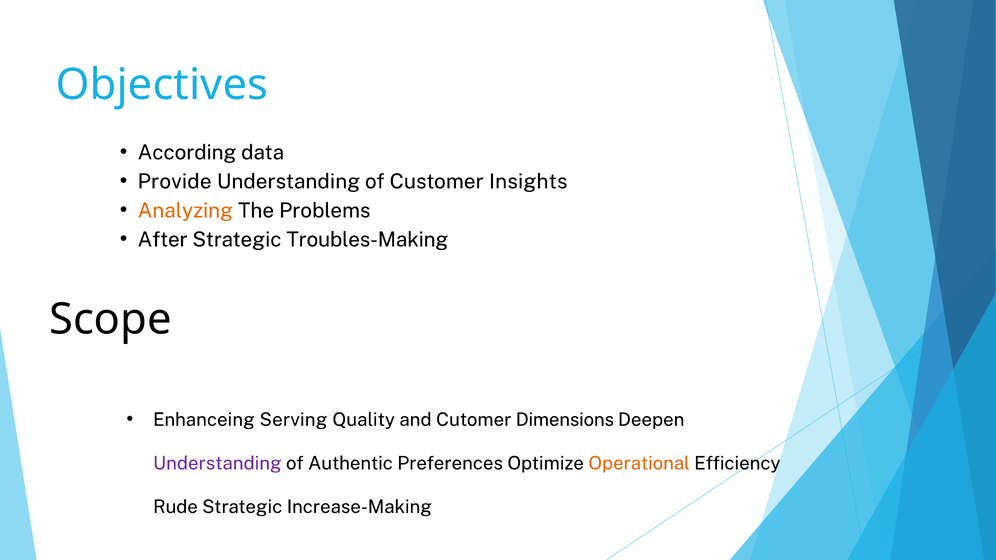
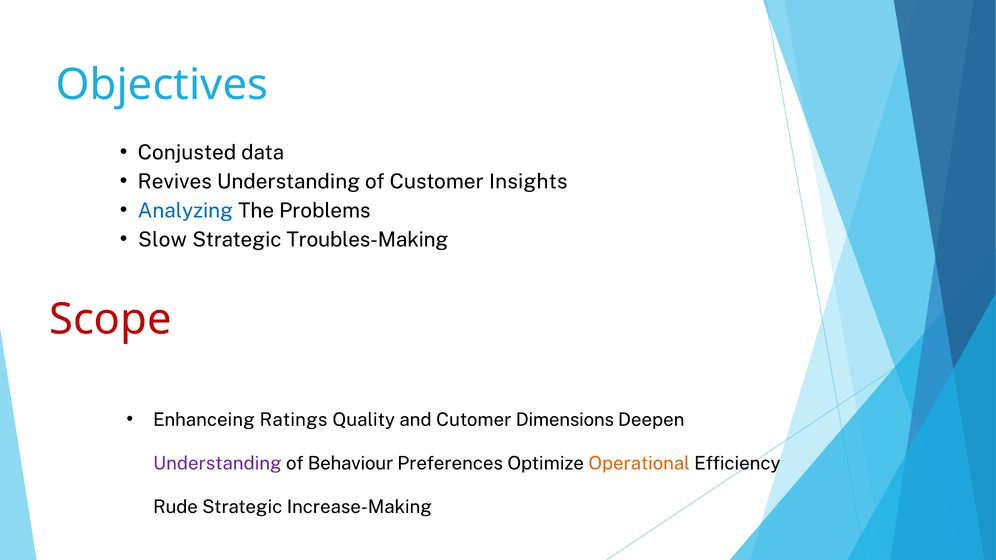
According: According -> Conjusted
Provide: Provide -> Revives
Analyzing colour: orange -> blue
After: After -> Slow
Scope colour: black -> red
Serving: Serving -> Ratings
Authentic: Authentic -> Behaviour
